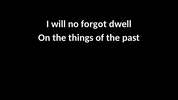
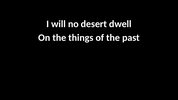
forgot: forgot -> desert
